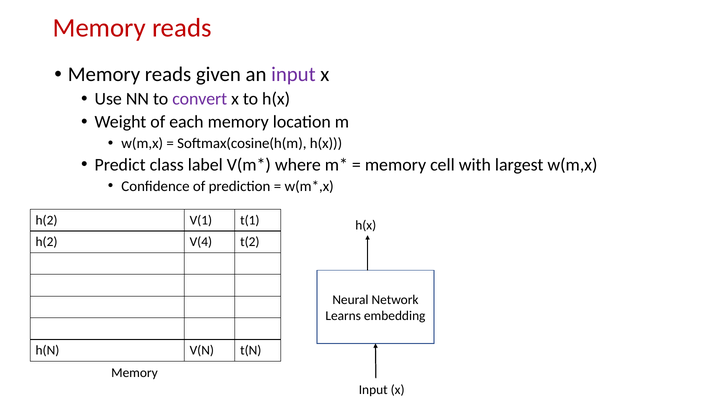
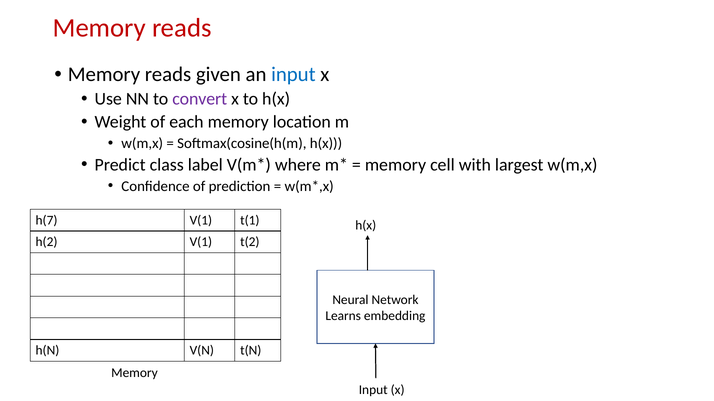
input at (293, 75) colour: purple -> blue
h(2 at (47, 221): h(2 -> h(7
h(2 V(4: V(4 -> V(1
